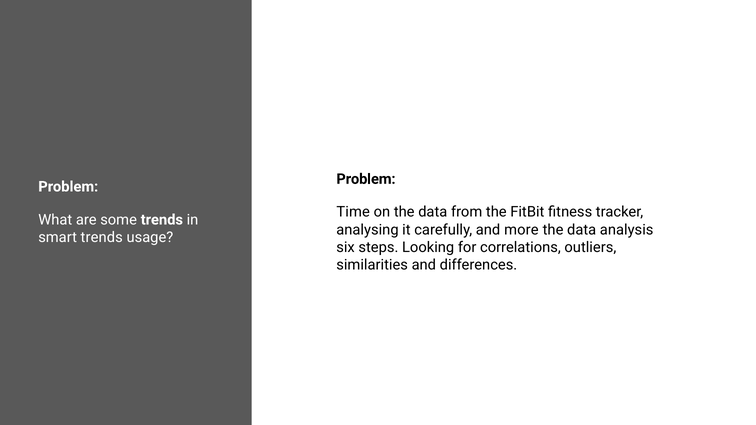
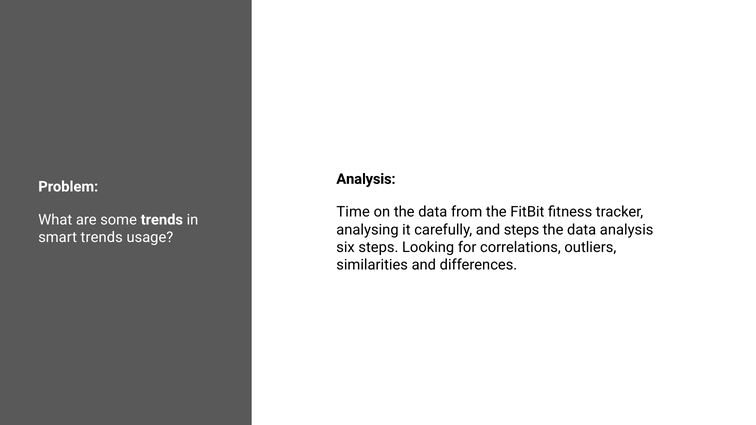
Problem at (366, 179): Problem -> Analysis
and more: more -> steps
